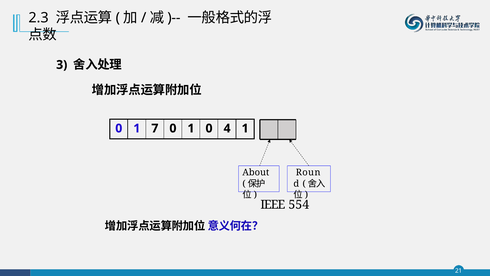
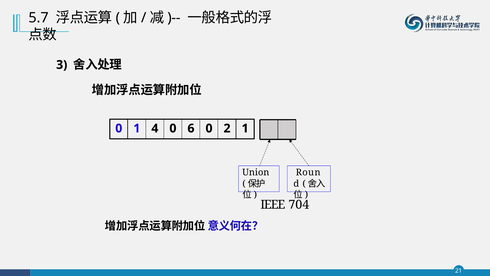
2.3: 2.3 -> 5.7
7: 7 -> 4
1 at (191, 128): 1 -> 6
4: 4 -> 2
About: About -> Union
554: 554 -> 704
